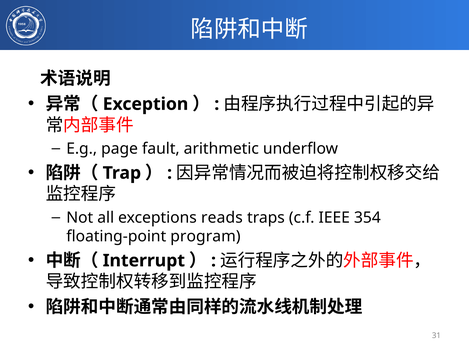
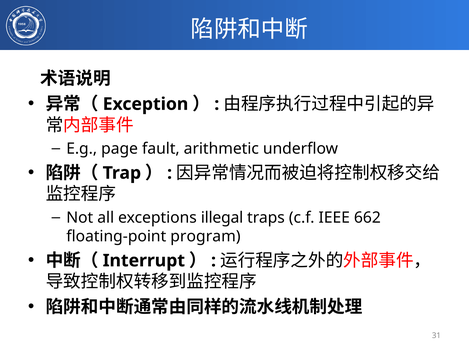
reads: reads -> illegal
354: 354 -> 662
